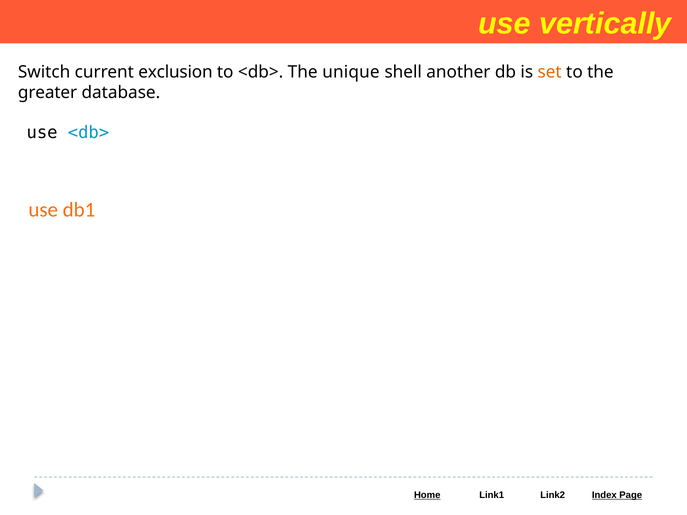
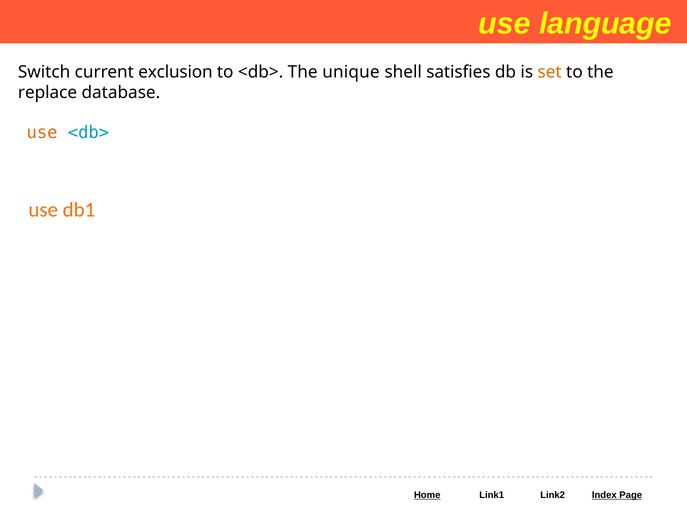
vertically: vertically -> language
another: another -> satisfies
greater: greater -> replace
use at (42, 133) colour: black -> orange
